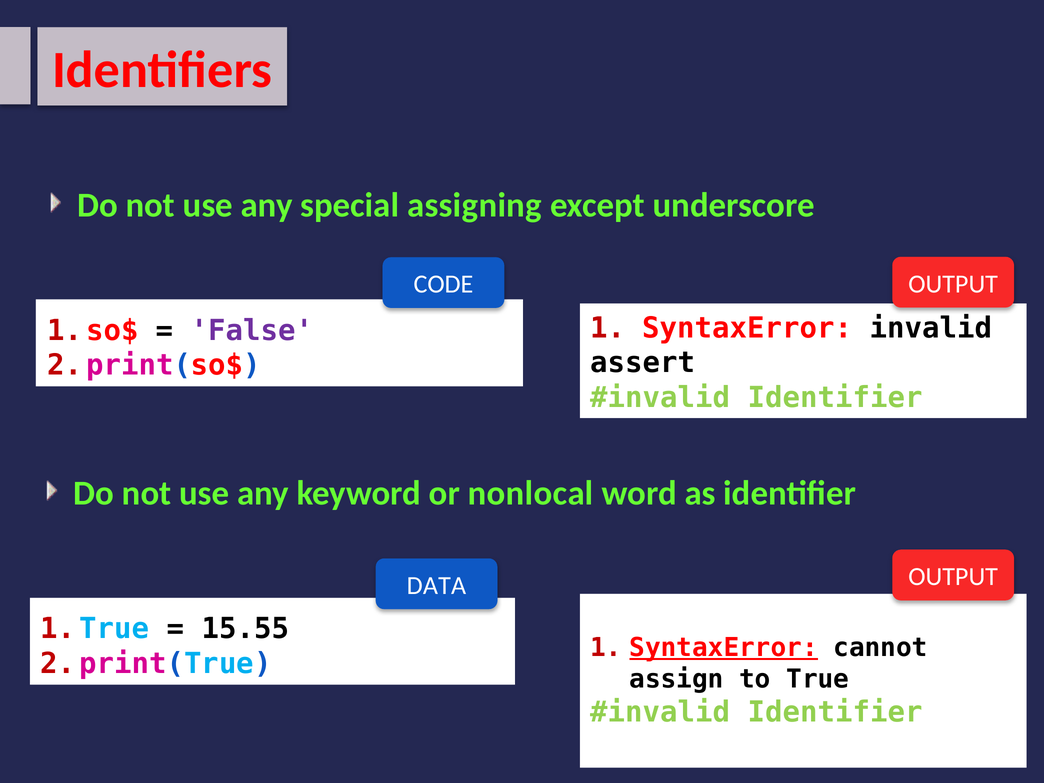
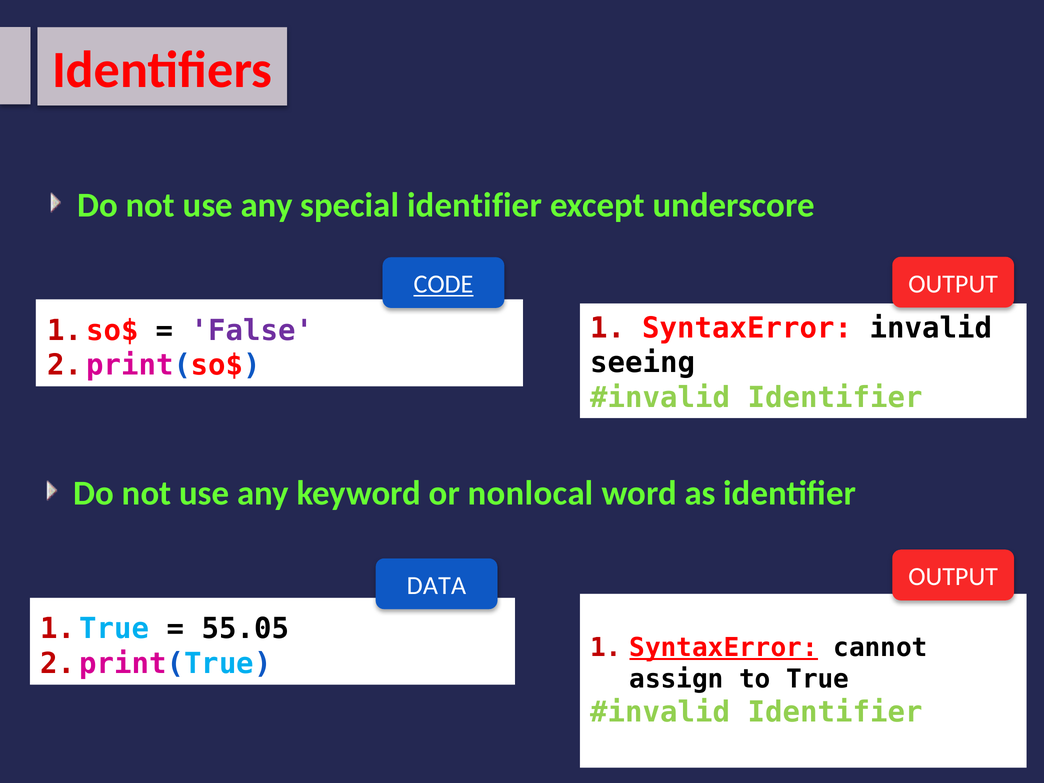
special assigning: assigning -> identifier
CODE underline: none -> present
assert: assert -> seeing
15.55: 15.55 -> 55.05
